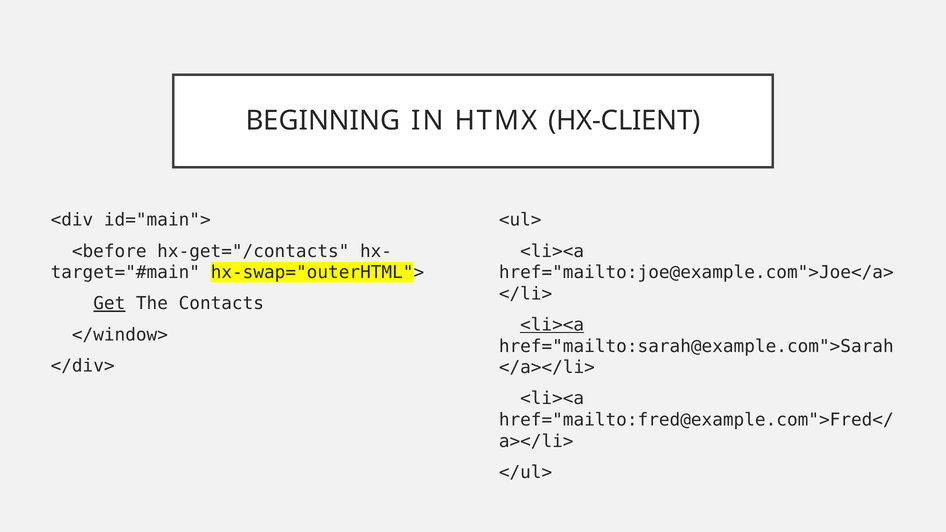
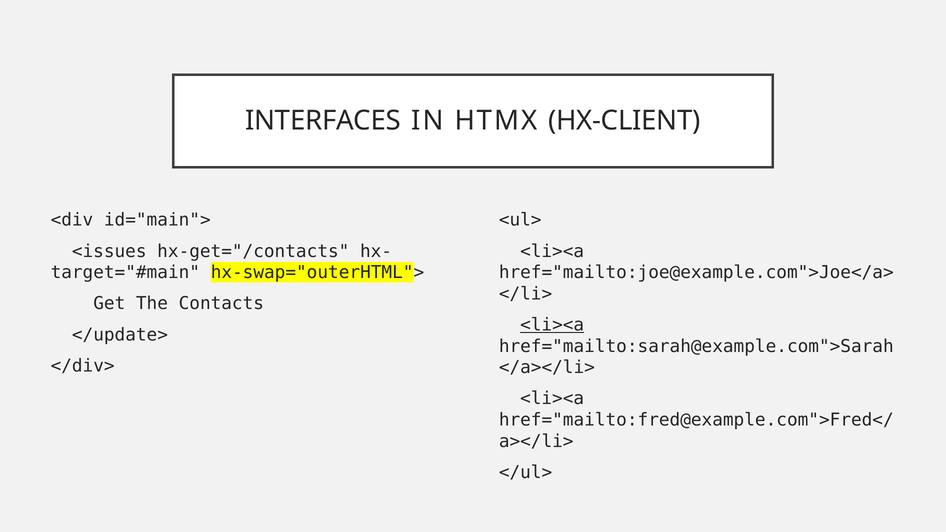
BEGINNING: BEGINNING -> INTERFACES
<before: <before -> <issues
Get underline: present -> none
</window>: </window> -> </update>
